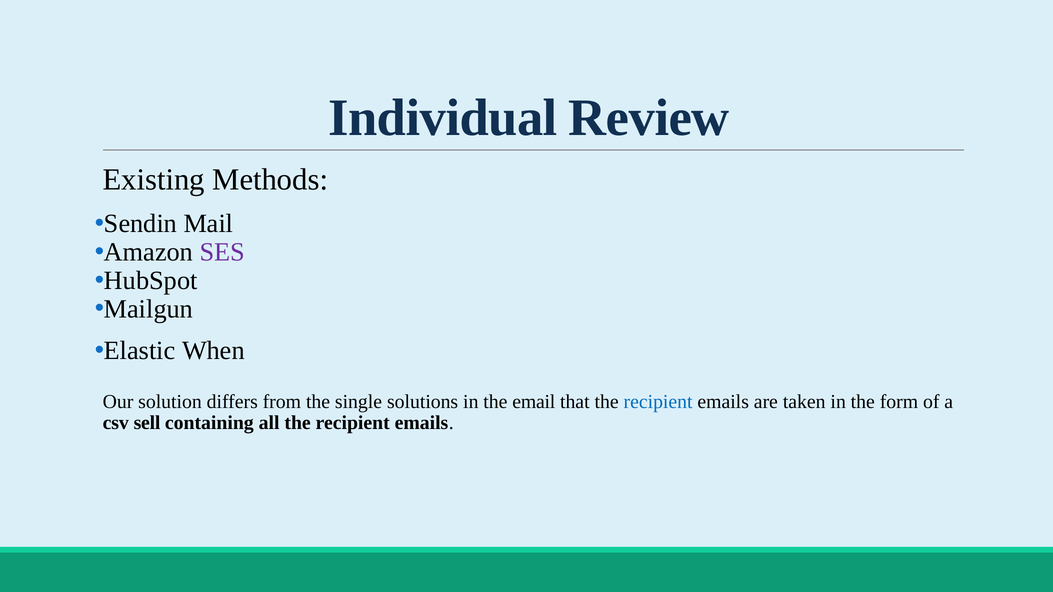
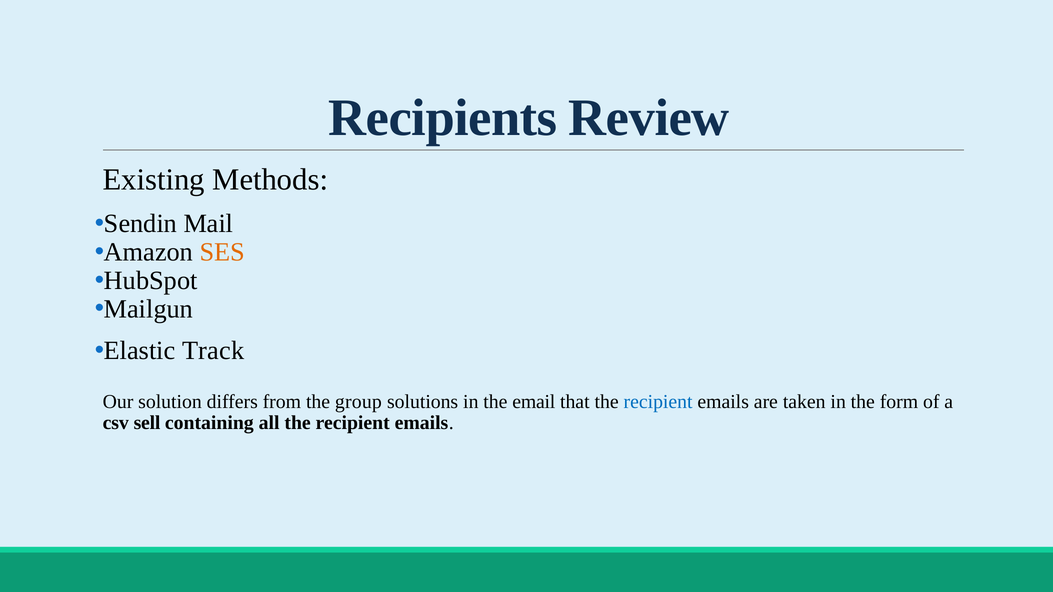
Individual: Individual -> Recipients
SES colour: purple -> orange
When: When -> Track
single: single -> group
